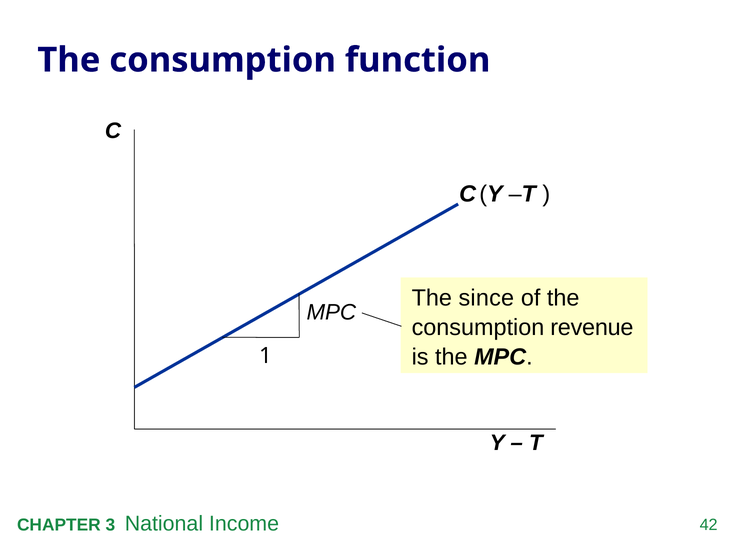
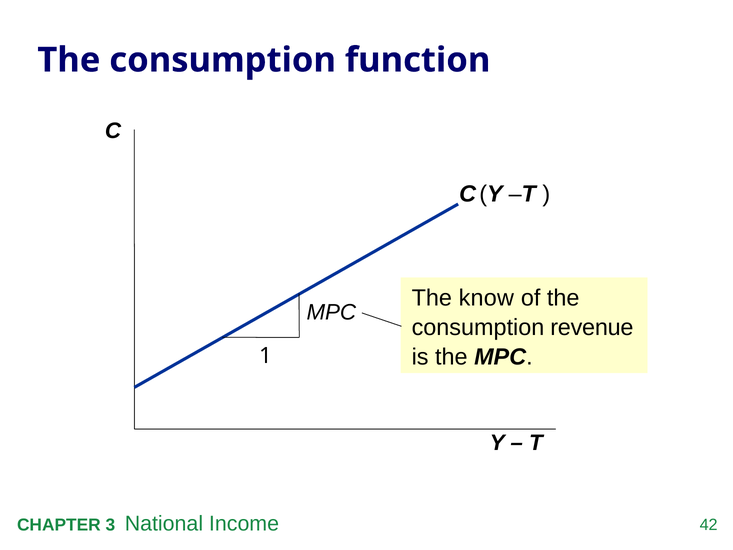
since: since -> know
